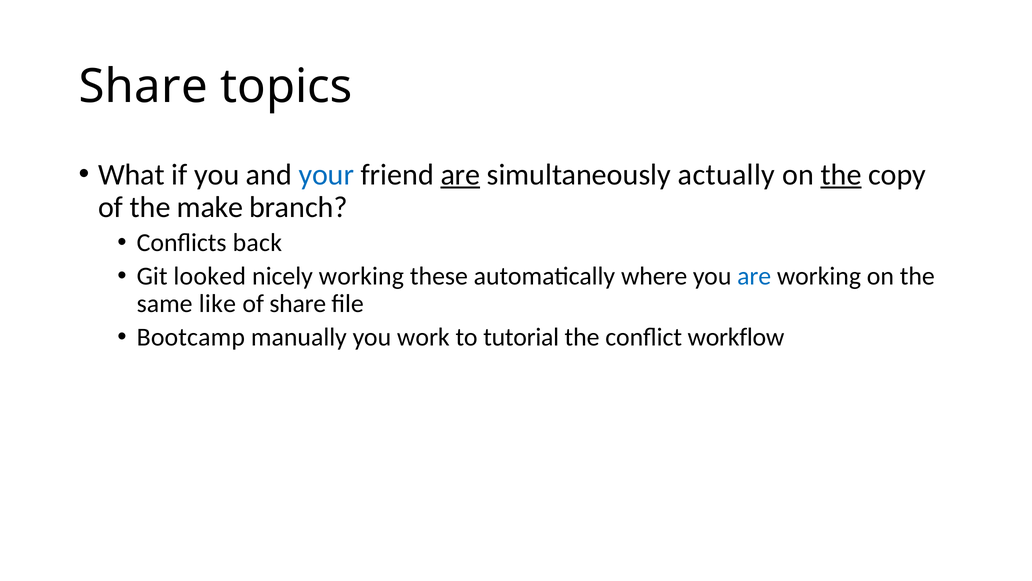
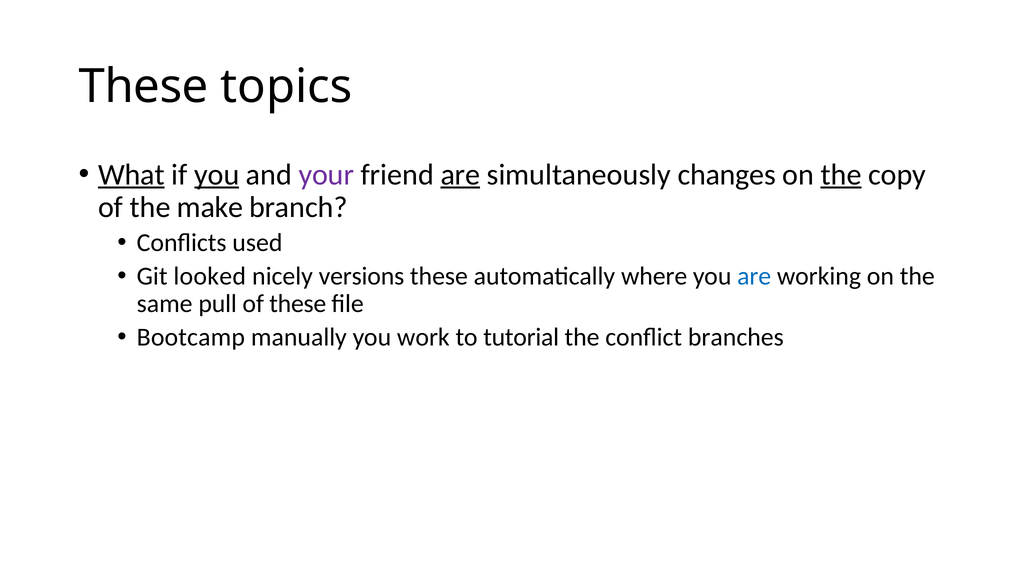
Share at (143, 87): Share -> These
What underline: none -> present
you at (217, 174) underline: none -> present
your colour: blue -> purple
actually: actually -> changes
back: back -> used
nicely working: working -> versions
like: like -> pull
of share: share -> these
workflow: workflow -> branches
